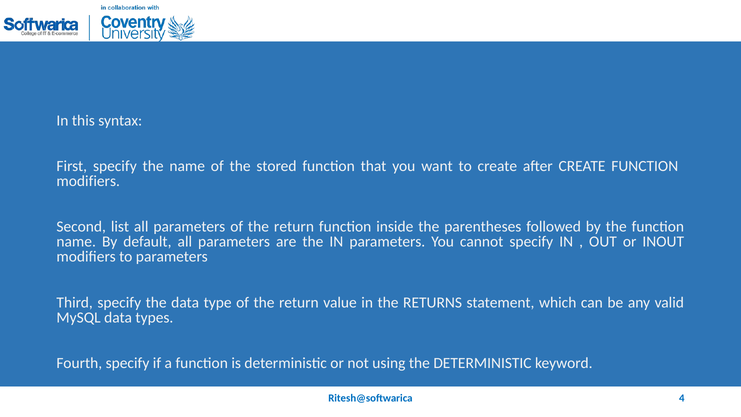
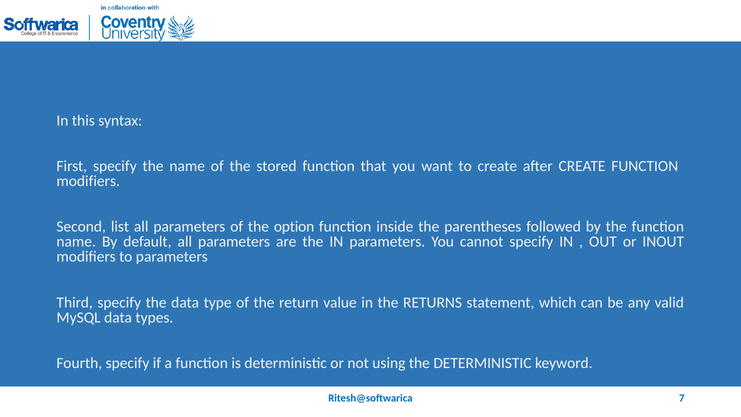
parameters of the return: return -> option
4: 4 -> 7
